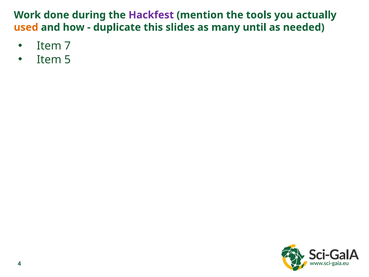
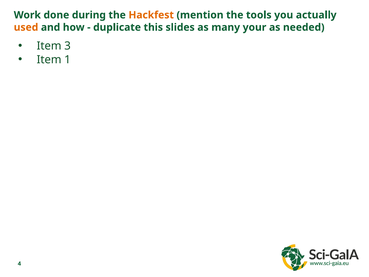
Hackfest colour: purple -> orange
until: until -> your
7: 7 -> 3
5: 5 -> 1
